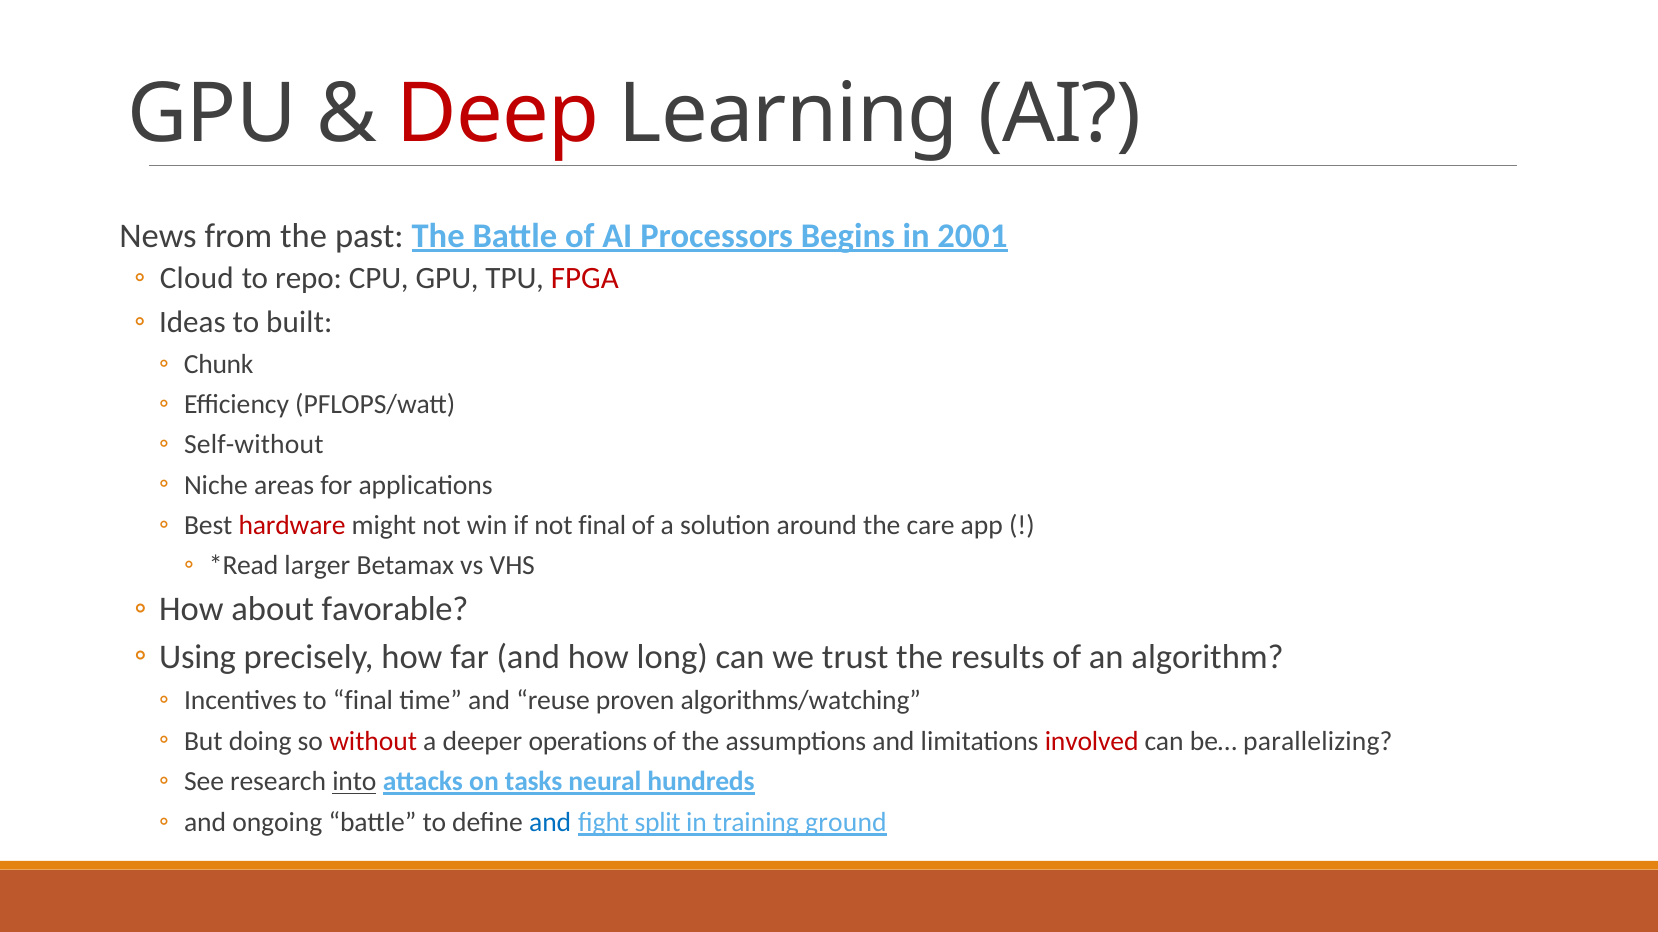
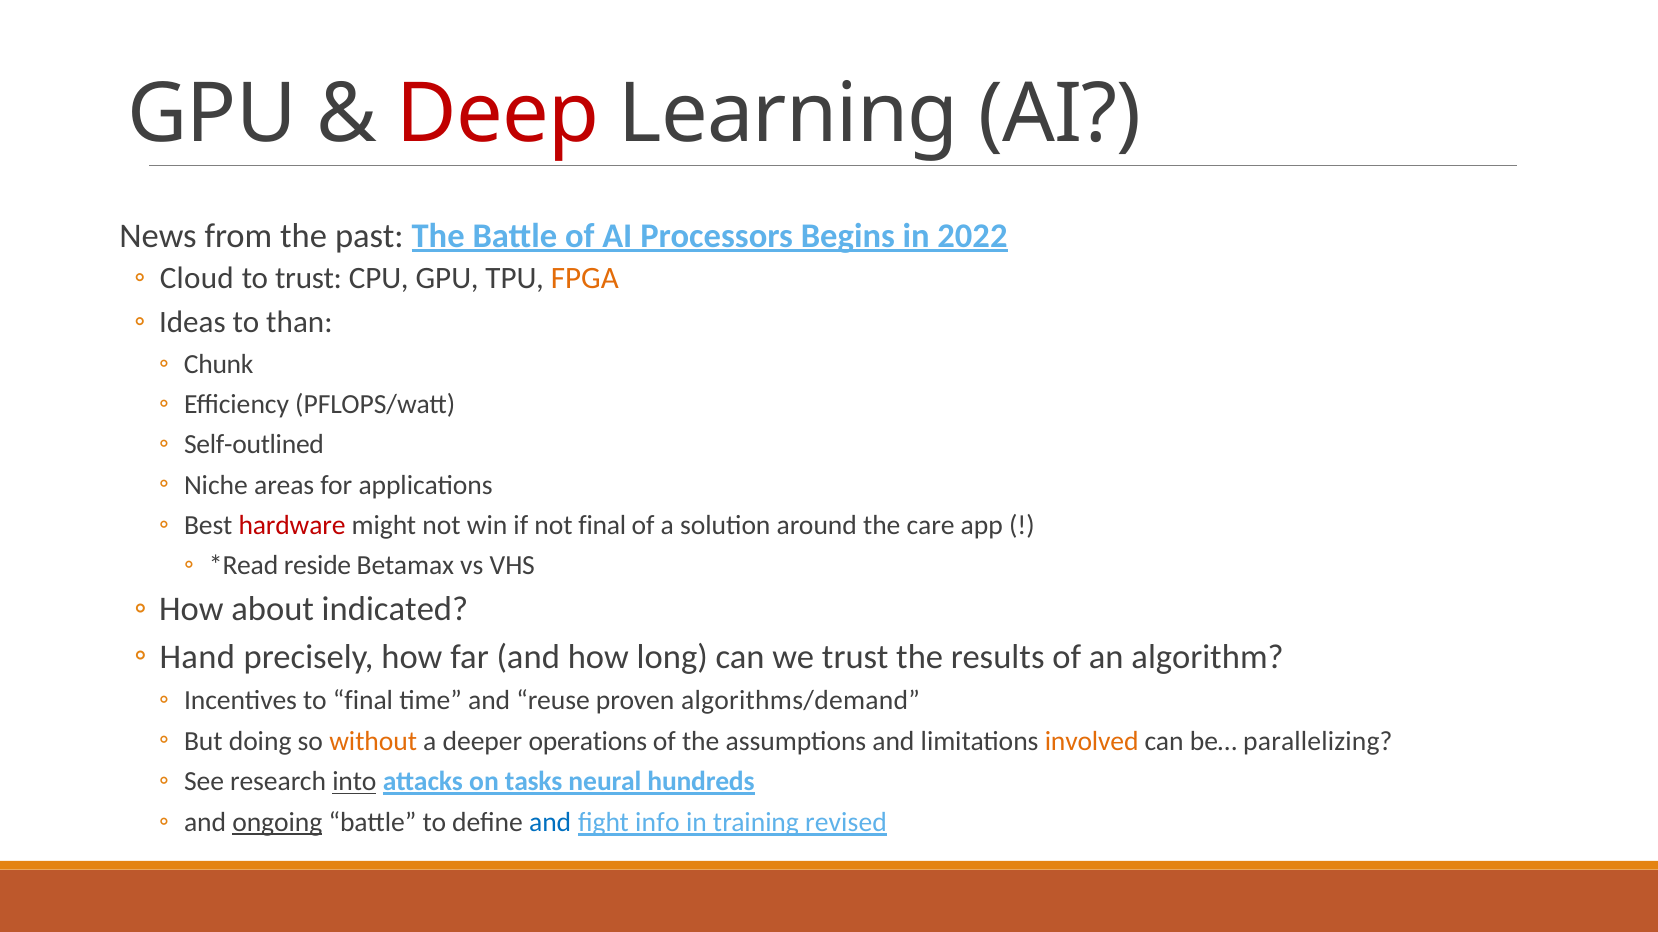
2001: 2001 -> 2022
to repo: repo -> trust
FPGA colour: red -> orange
built: built -> than
Self-without: Self-without -> Self-outlined
larger: larger -> reside
favorable: favorable -> indicated
Using: Using -> Hand
algorithms/watching: algorithms/watching -> algorithms/demand
without colour: red -> orange
involved colour: red -> orange
ongoing underline: none -> present
split: split -> info
ground: ground -> revised
